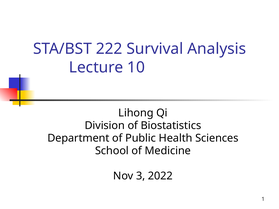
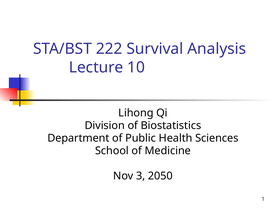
2022: 2022 -> 2050
